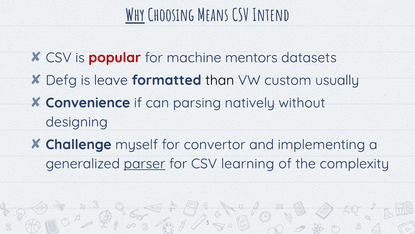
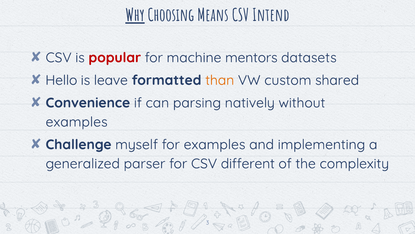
Defg: Defg -> Hello
than colour: black -> orange
usually: usually -> shared
designing at (77, 122): designing -> examples
for convertor: convertor -> examples
parser underline: present -> none
learning: learning -> different
